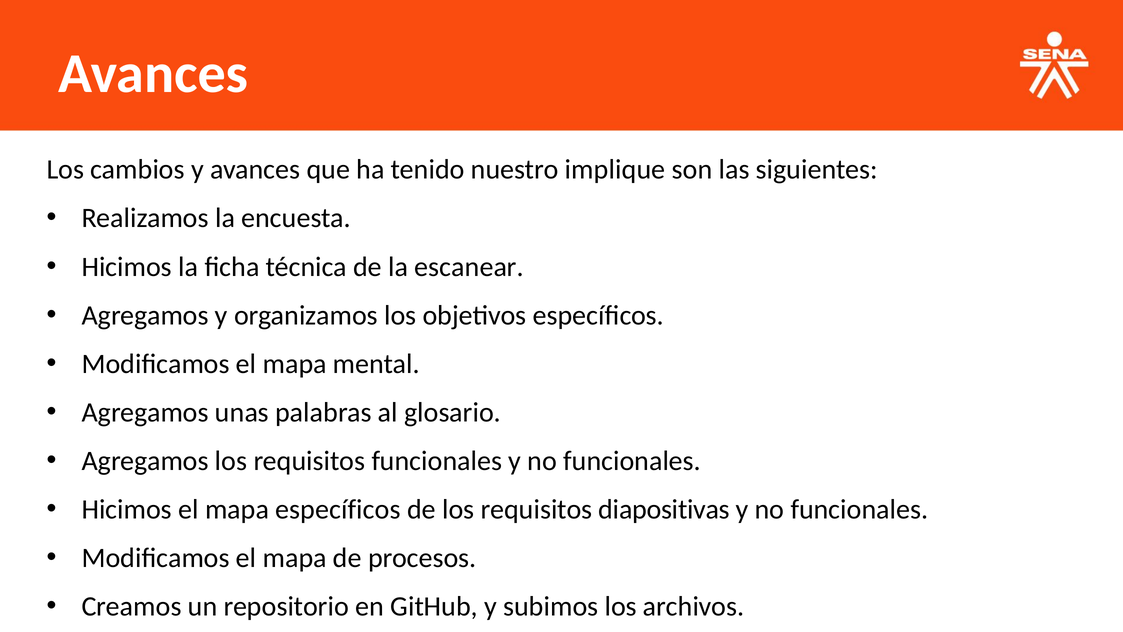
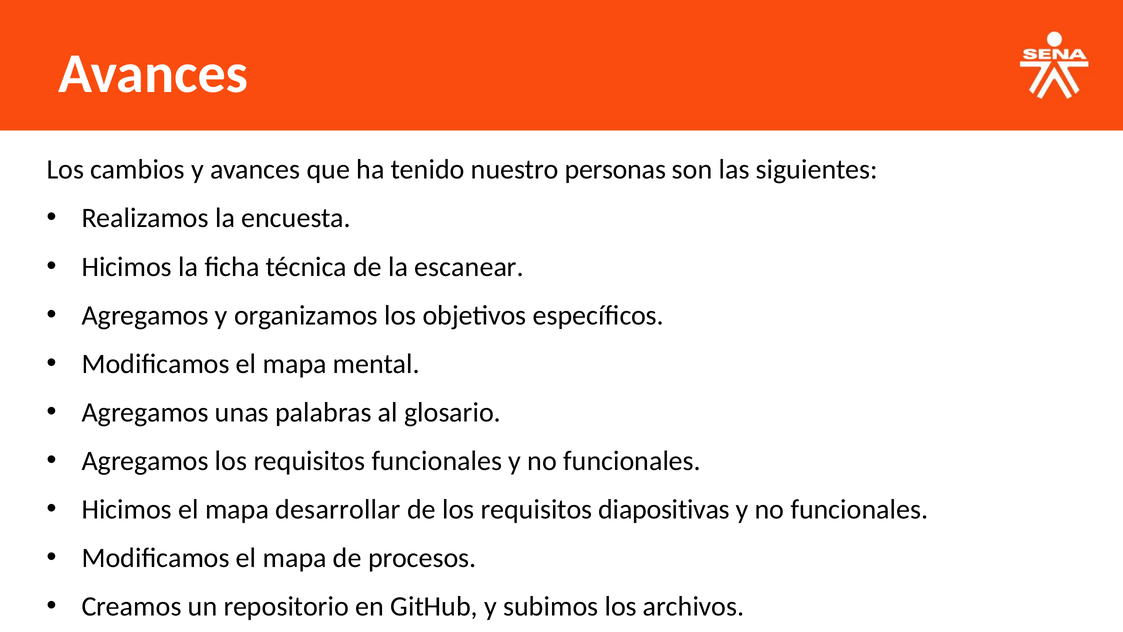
implique: implique -> personas
mapa específicos: específicos -> desarrollar
